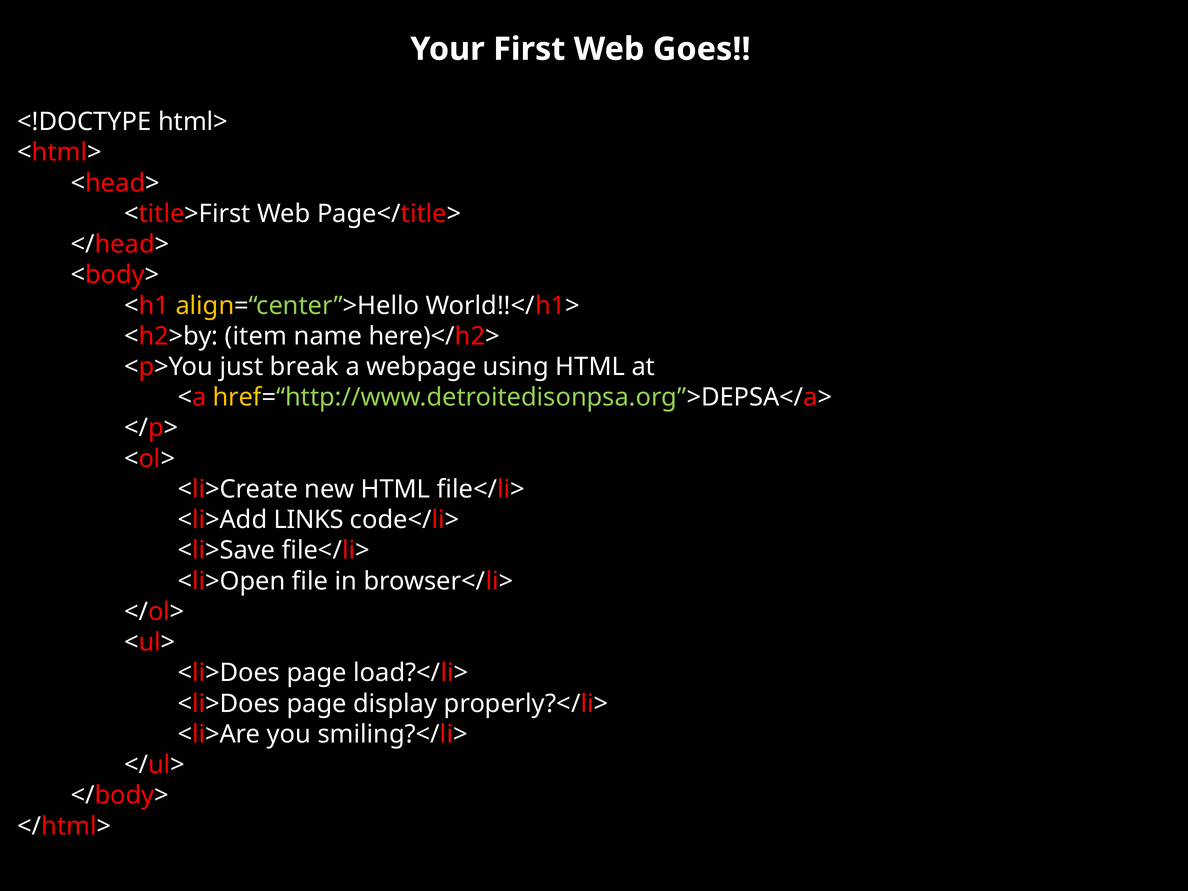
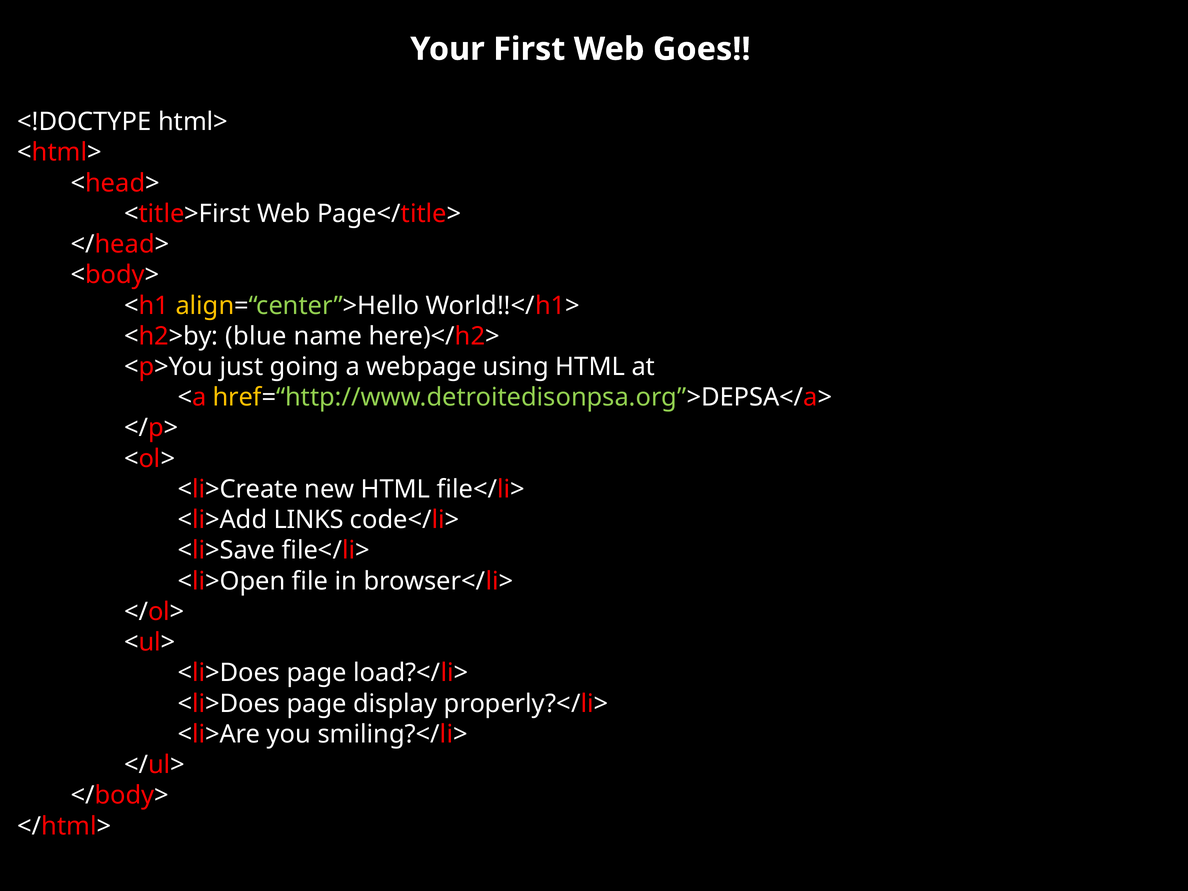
item: item -> blue
break: break -> going
